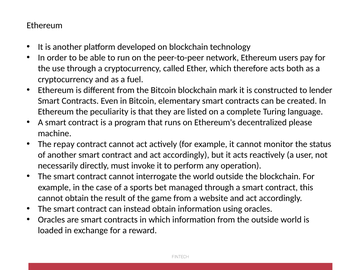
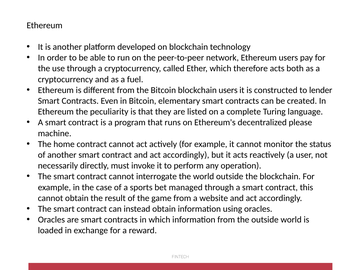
blockchain mark: mark -> users
repay: repay -> home
